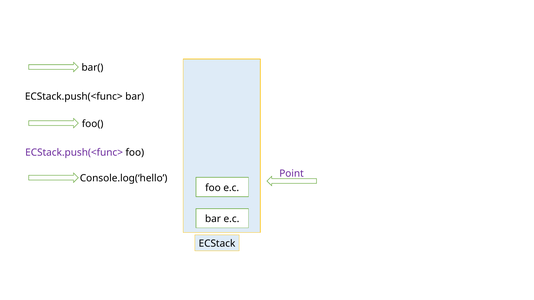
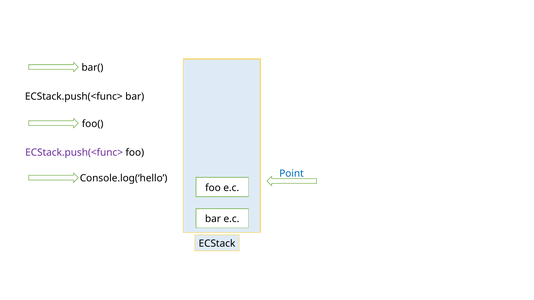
Point colour: purple -> blue
